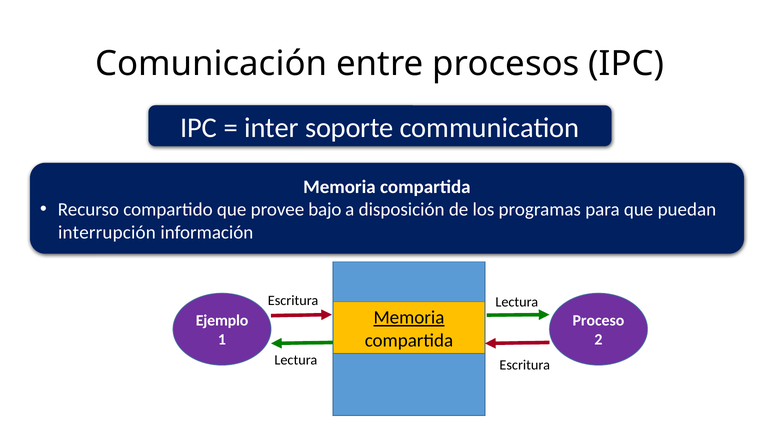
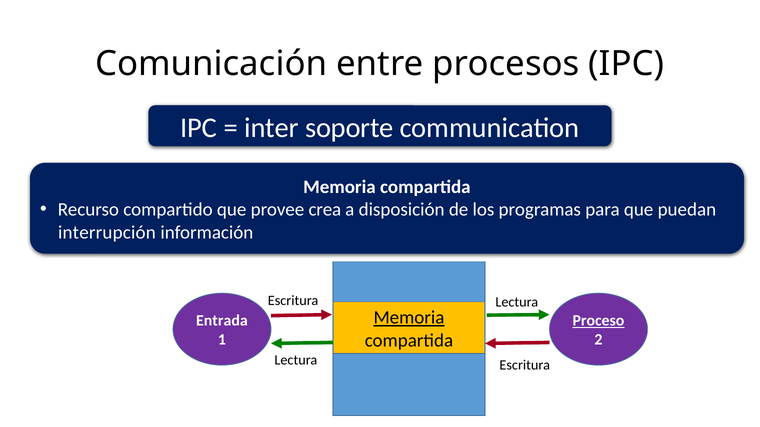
bajo: bajo -> crea
Ejemplo: Ejemplo -> Entrada
Proceso underline: none -> present
